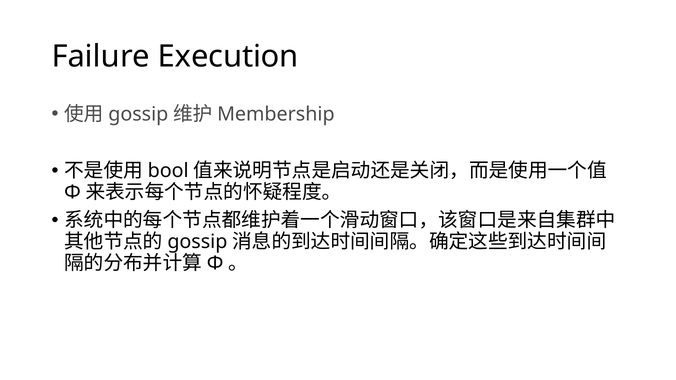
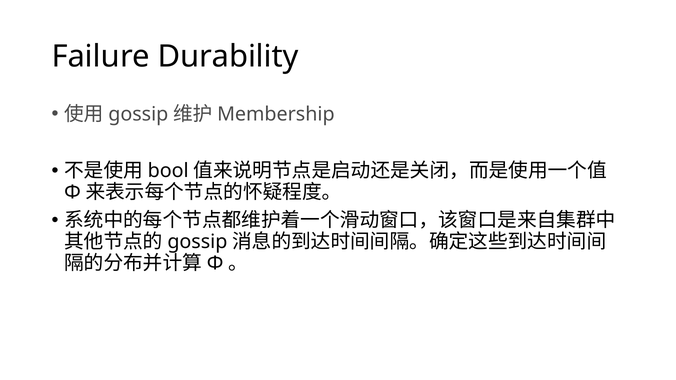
Execution: Execution -> Durability
